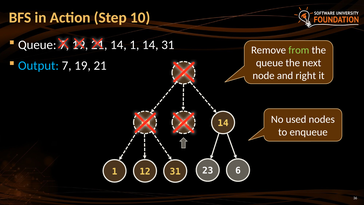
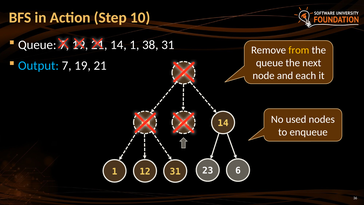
1 14: 14 -> 38
from colour: light green -> yellow
right: right -> each
